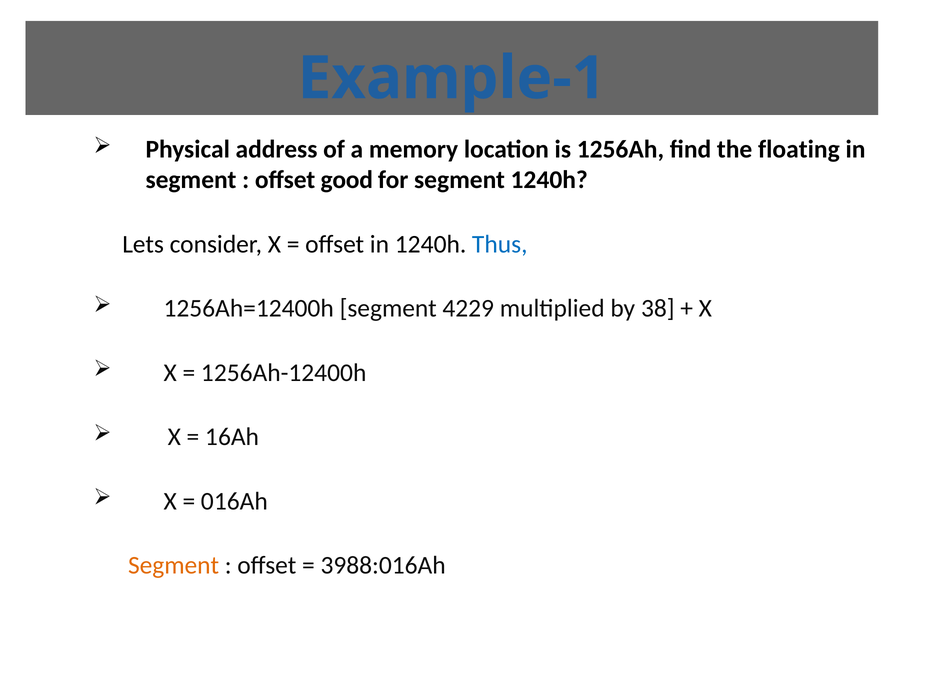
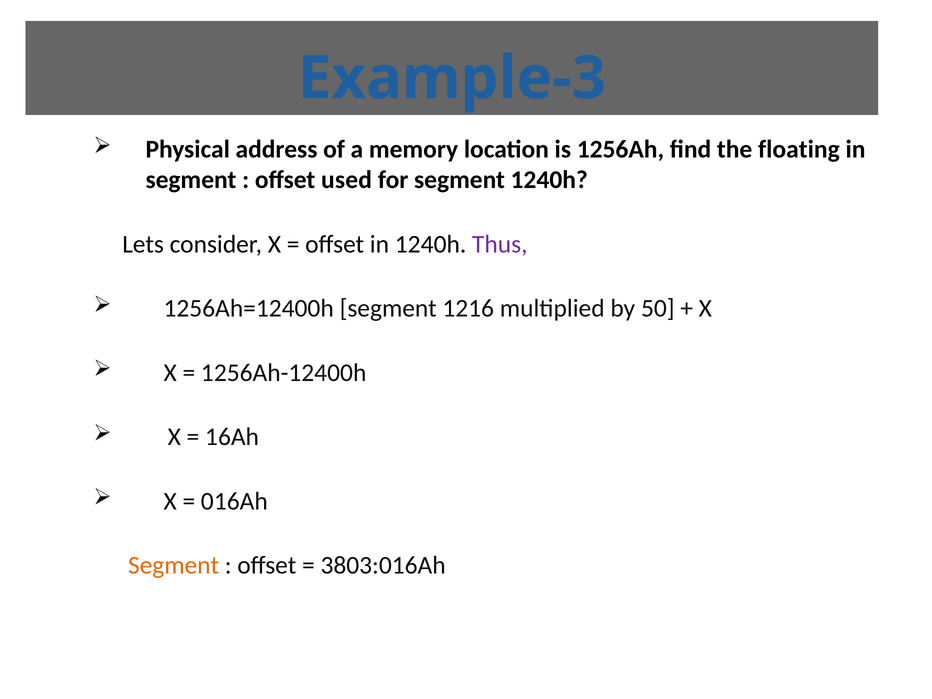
Example-1: Example-1 -> Example-3
good: good -> used
Thus colour: blue -> purple
4229: 4229 -> 1216
38: 38 -> 50
3988:016Ah: 3988:016Ah -> 3803:016Ah
